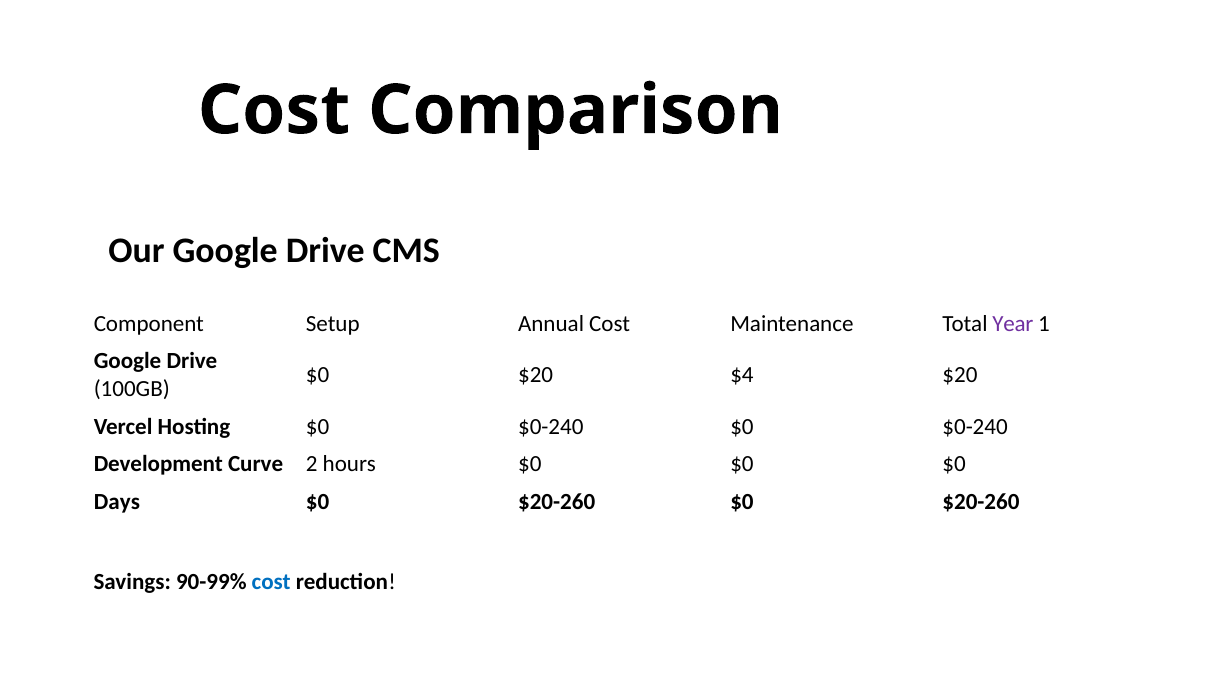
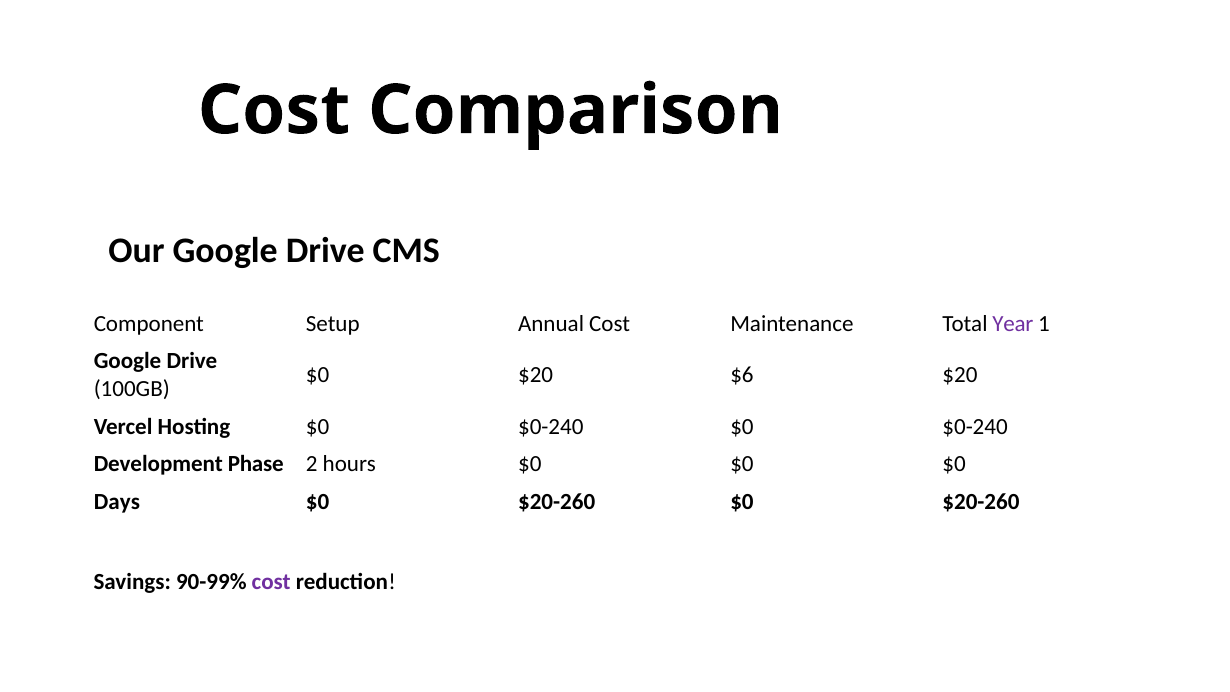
$4: $4 -> $6
Curve: Curve -> Phase
cost at (271, 581) colour: blue -> purple
